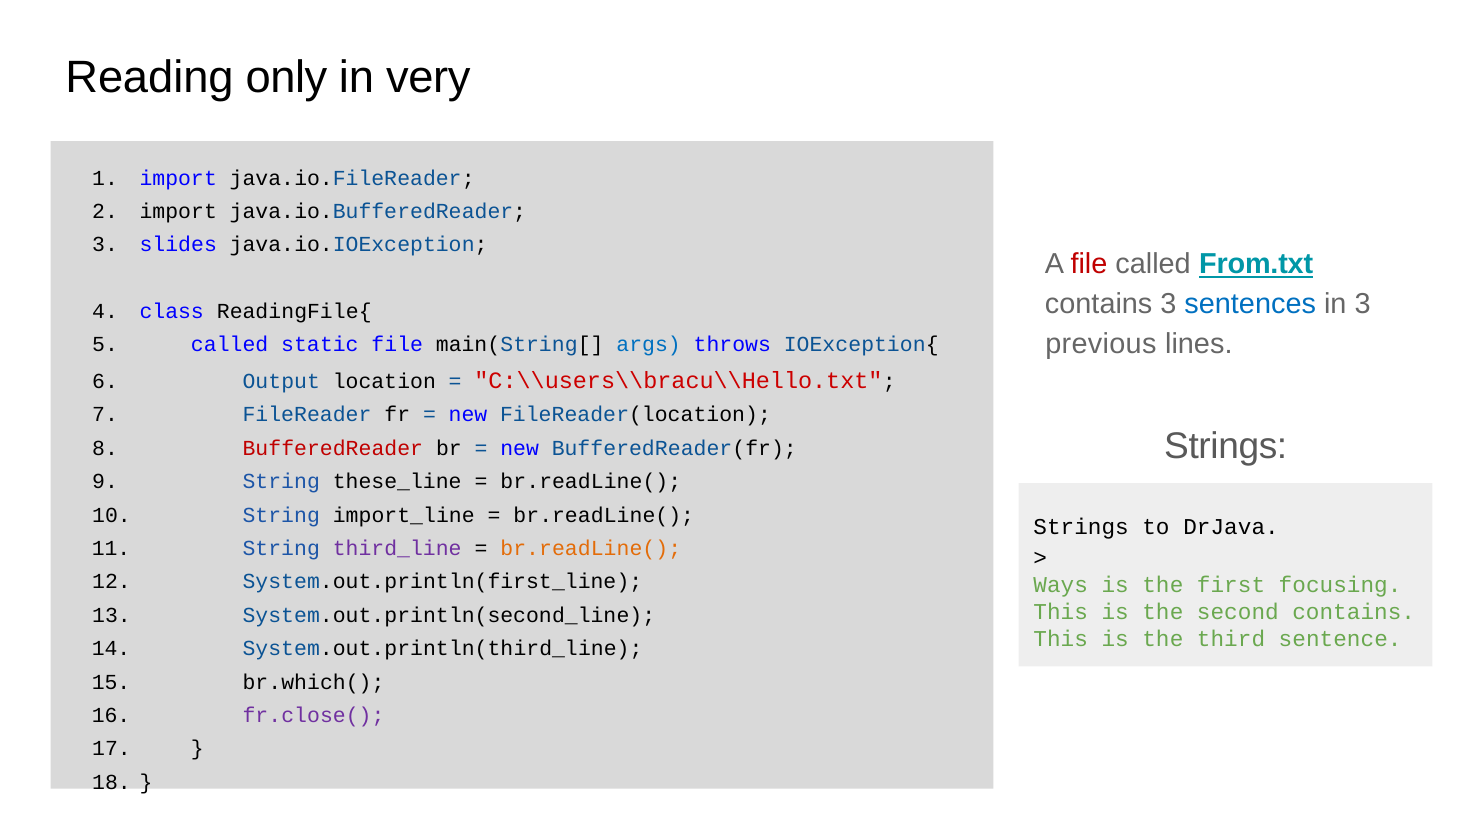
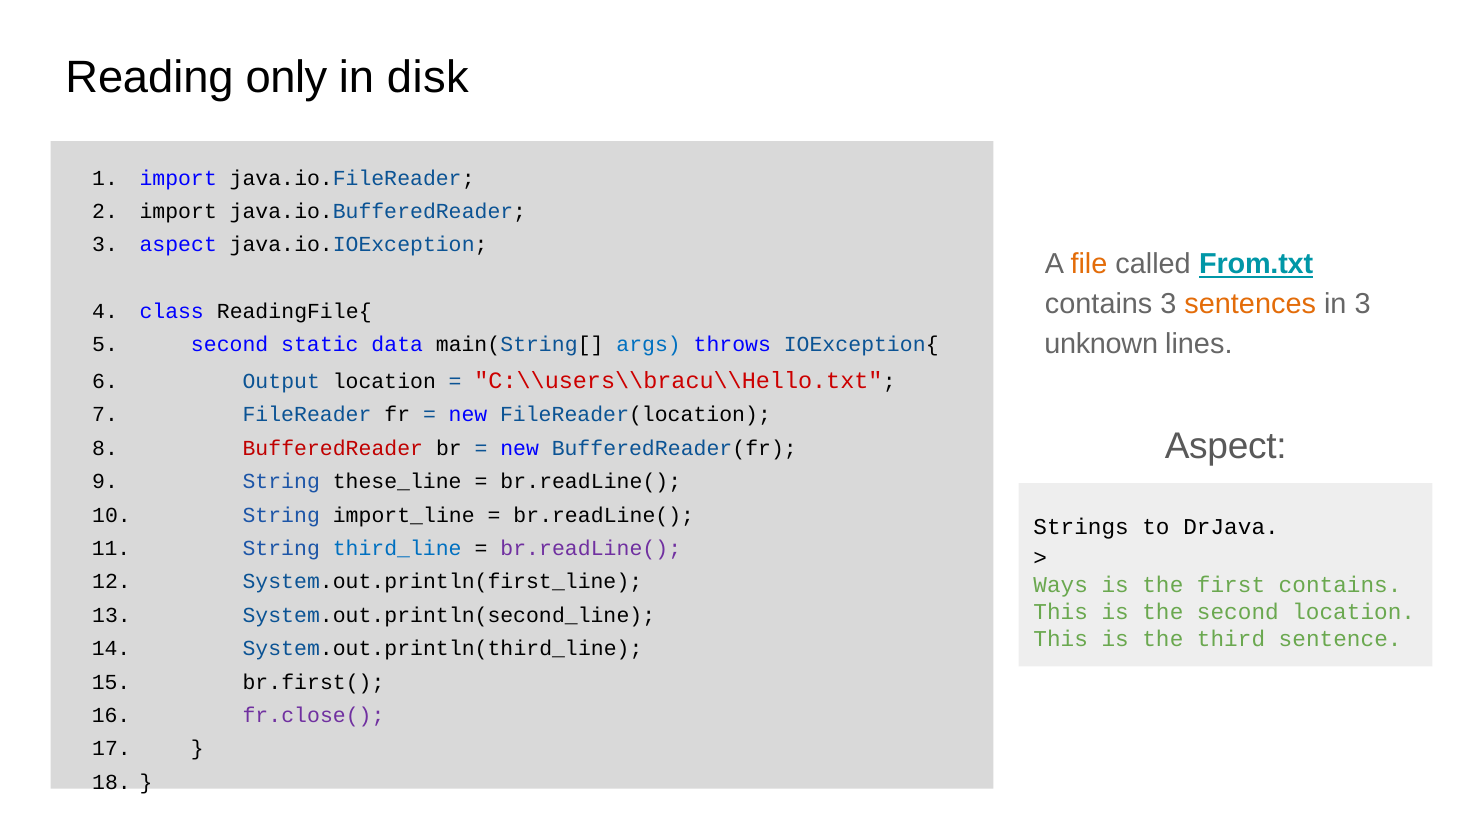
very: very -> disk
3 slides: slides -> aspect
file at (1089, 264) colour: red -> orange
sentences colour: blue -> orange
previous: previous -> unknown
called at (230, 345): called -> second
static file: file -> data
Strings at (1226, 447): Strings -> Aspect
third_line colour: purple -> blue
br.readLine( at (591, 549) colour: orange -> purple
first focusing: focusing -> contains
second contains: contains -> location
br.which(: br.which( -> br.first(
